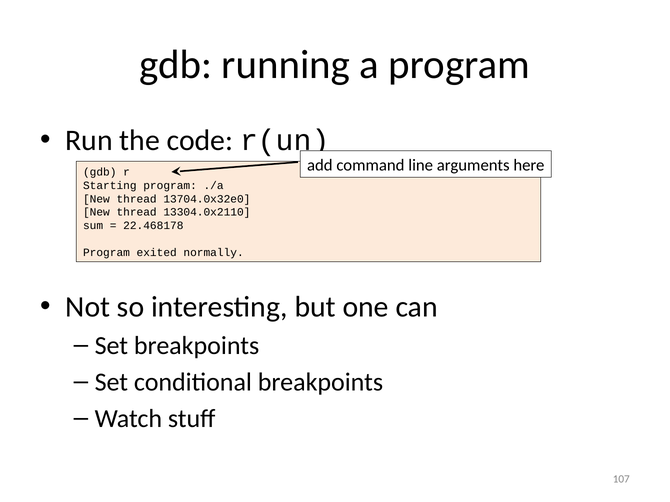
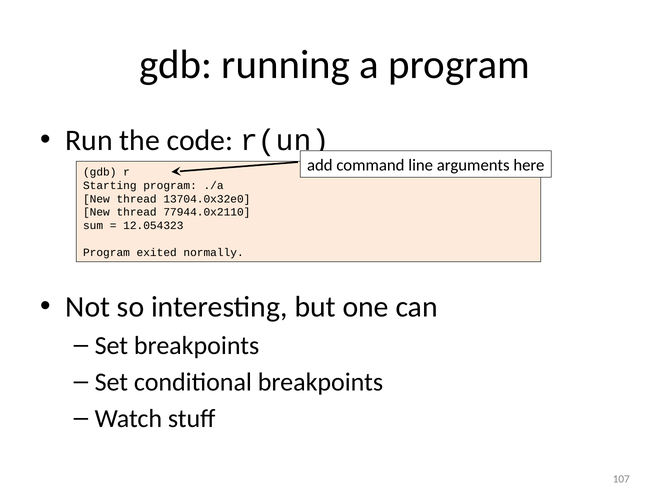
13304.0x2110: 13304.0x2110 -> 77944.0x2110
22.468178: 22.468178 -> 12.054323
